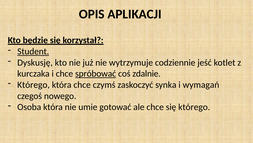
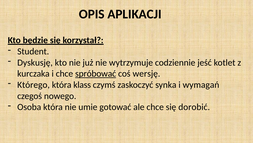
Student underline: present -> none
zdalnie: zdalnie -> wersję
która chce: chce -> klass
się którego: którego -> dorobić
